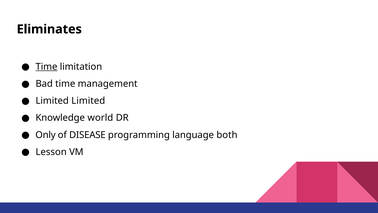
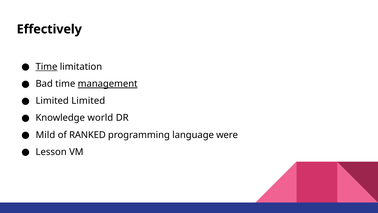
Eliminates: Eliminates -> Effectively
management underline: none -> present
Only: Only -> Mild
DISEASE: DISEASE -> RANKED
both: both -> were
